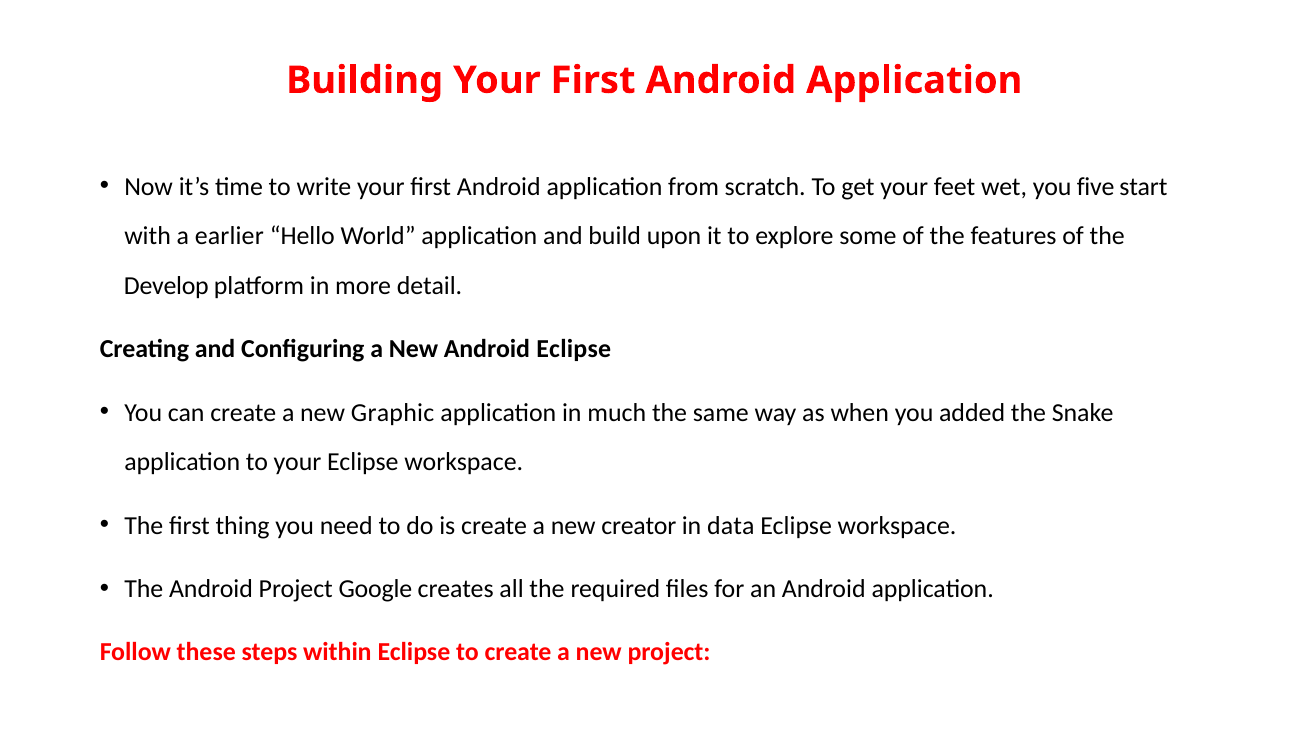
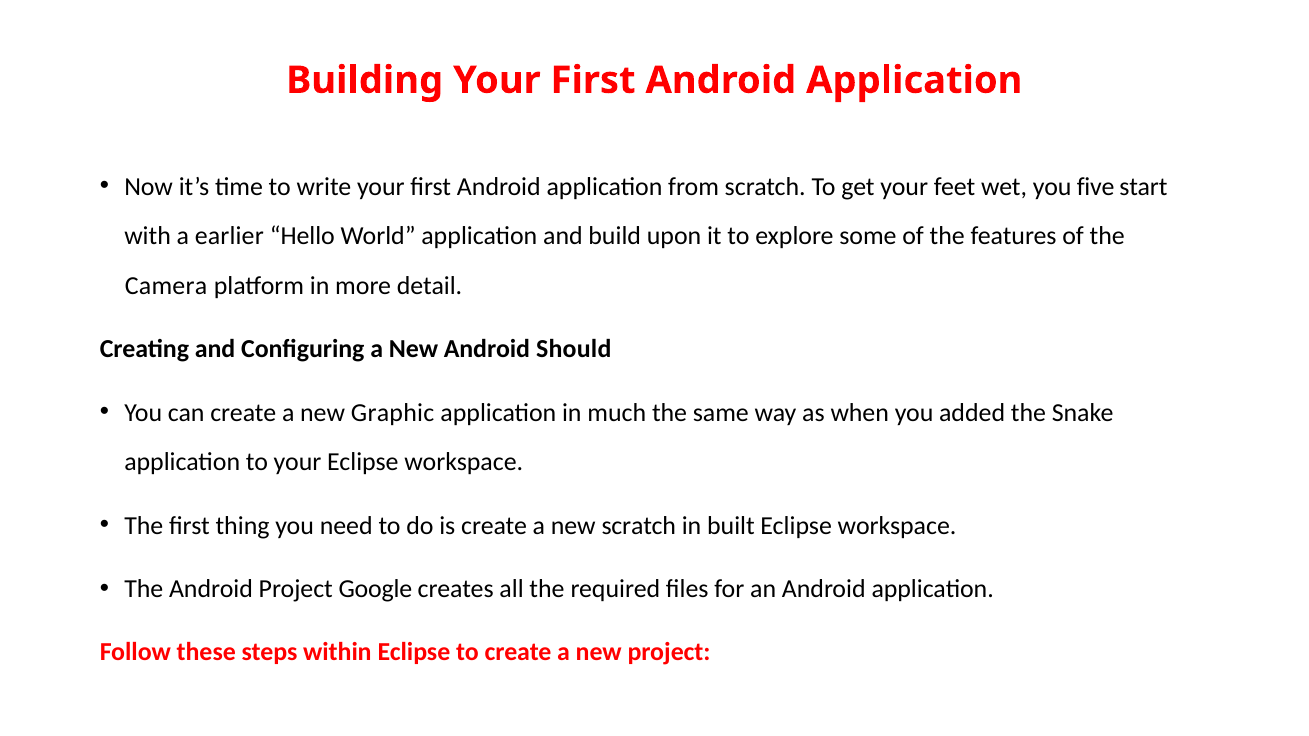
Develop: Develop -> Camera
Android Eclipse: Eclipse -> Should
new creator: creator -> scratch
data: data -> built
